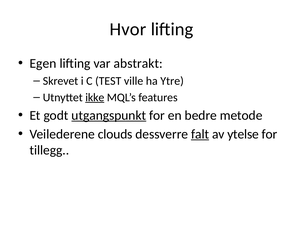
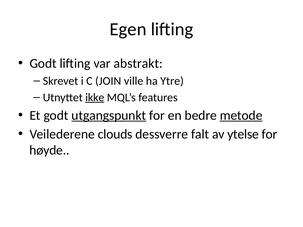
Hvor: Hvor -> Egen
Egen at (43, 64): Egen -> Godt
TEST: TEST -> JOIN
metode underline: none -> present
falt underline: present -> none
tillegg: tillegg -> høyde
